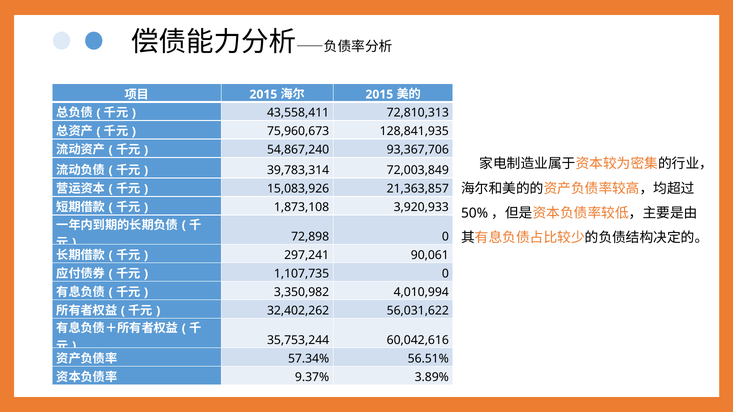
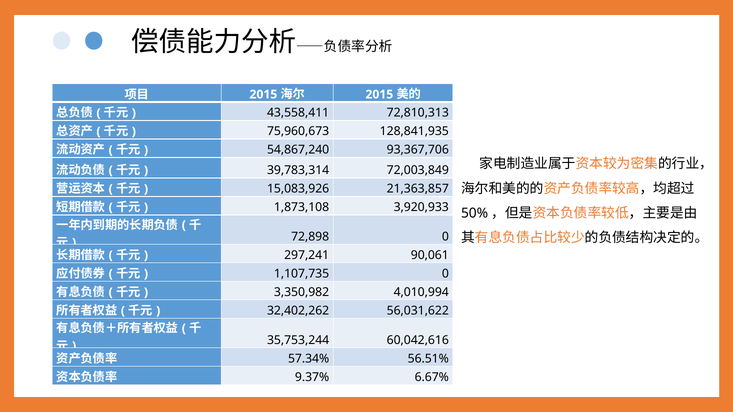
3.89%: 3.89% -> 6.67%
